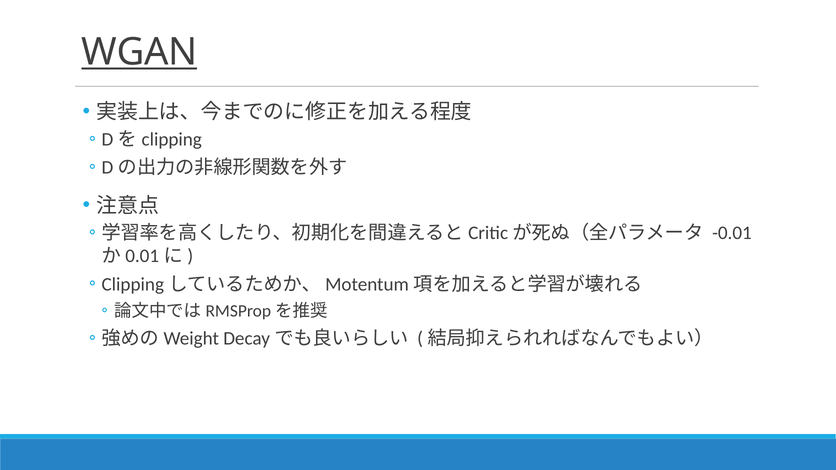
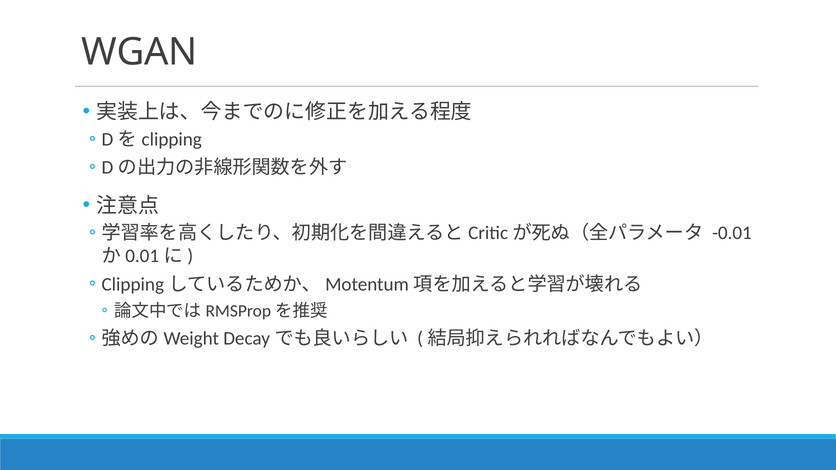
WGAN underline: present -> none
